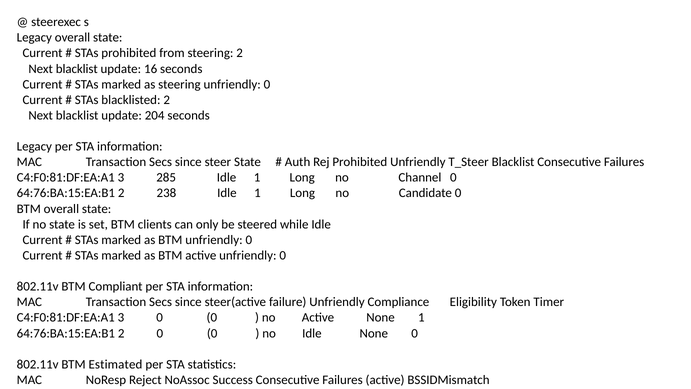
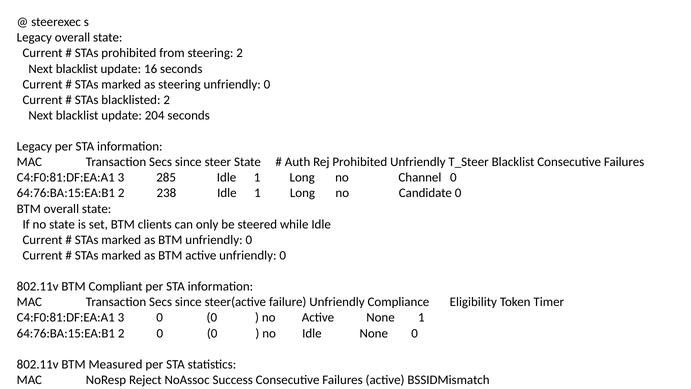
Estimated: Estimated -> Measured
